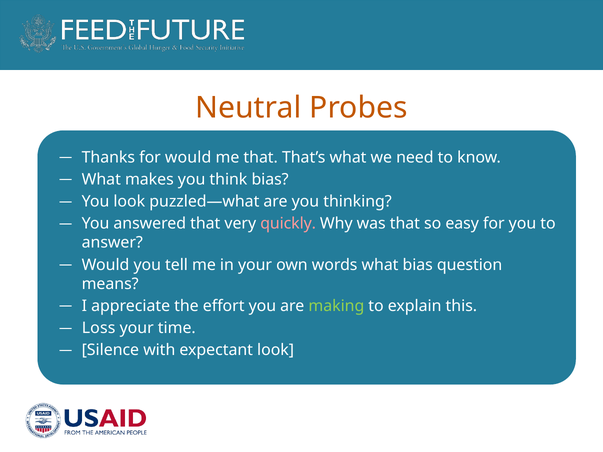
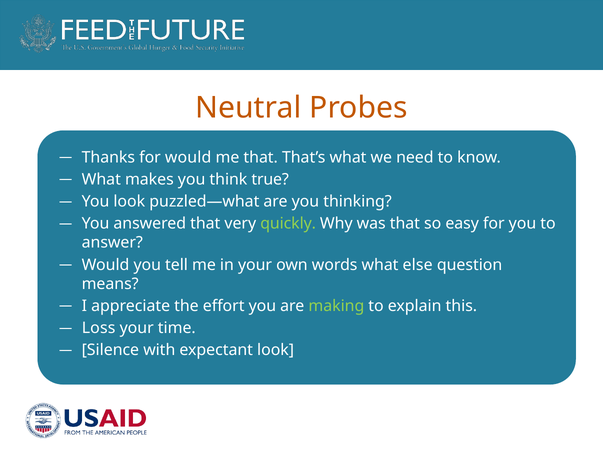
think bias: bias -> true
quickly colour: pink -> light green
what bias: bias -> else
